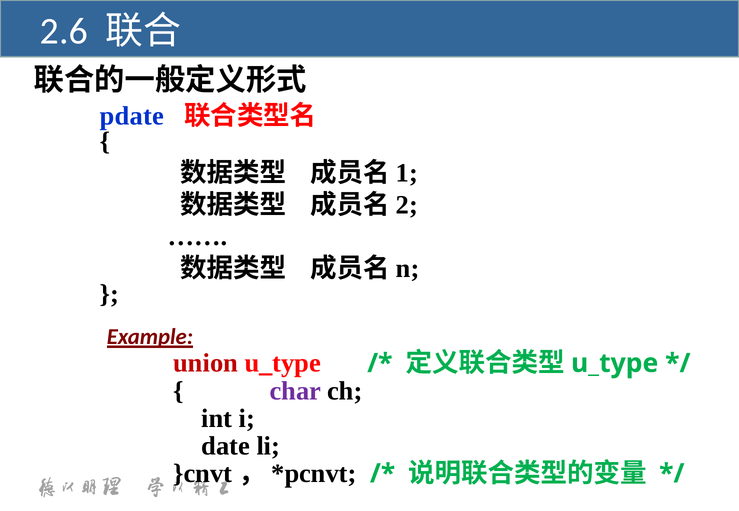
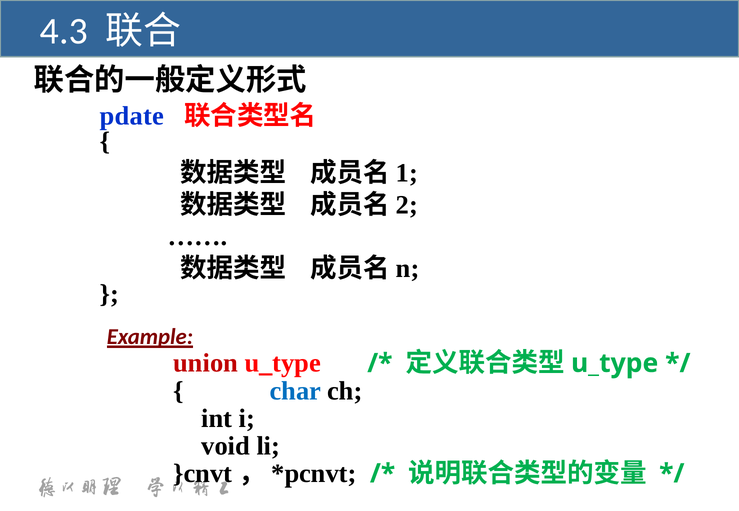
2.6: 2.6 -> 4.3
char colour: purple -> blue
date: date -> void
